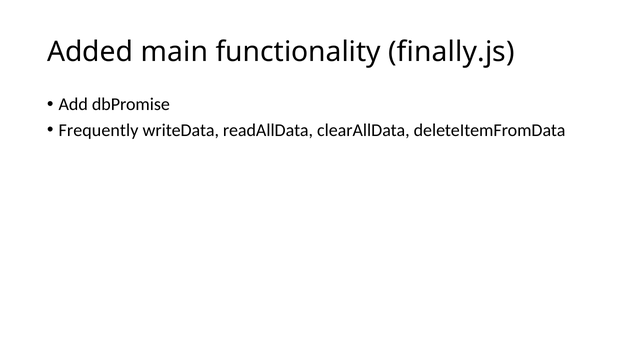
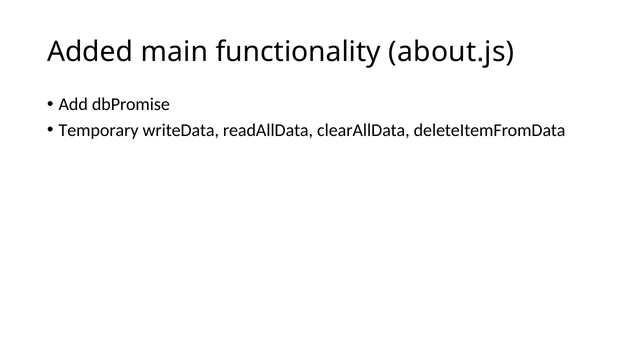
finally.js: finally.js -> about.js
Frequently: Frequently -> Temporary
